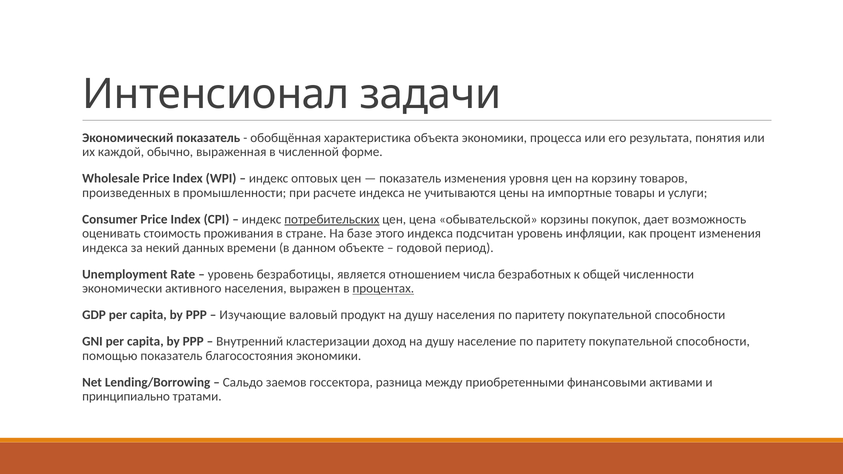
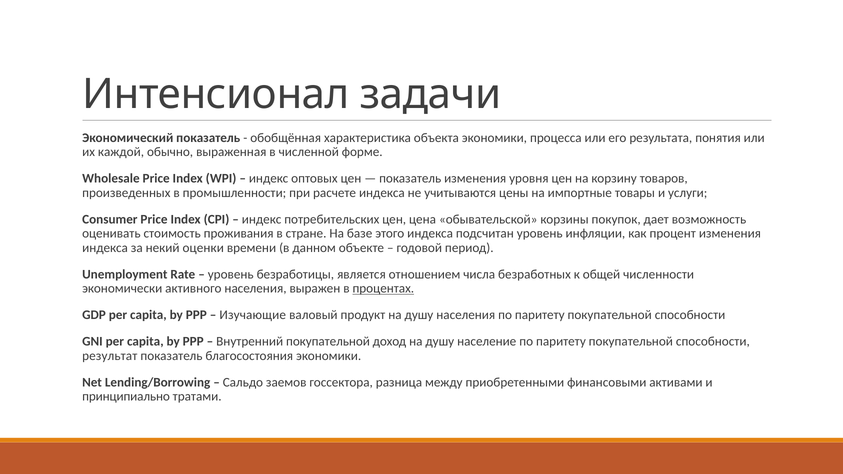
потребительских underline: present -> none
данных: данных -> оценки
Внутренний кластеризации: кластеризации -> покупательной
помощью: помощью -> результат
